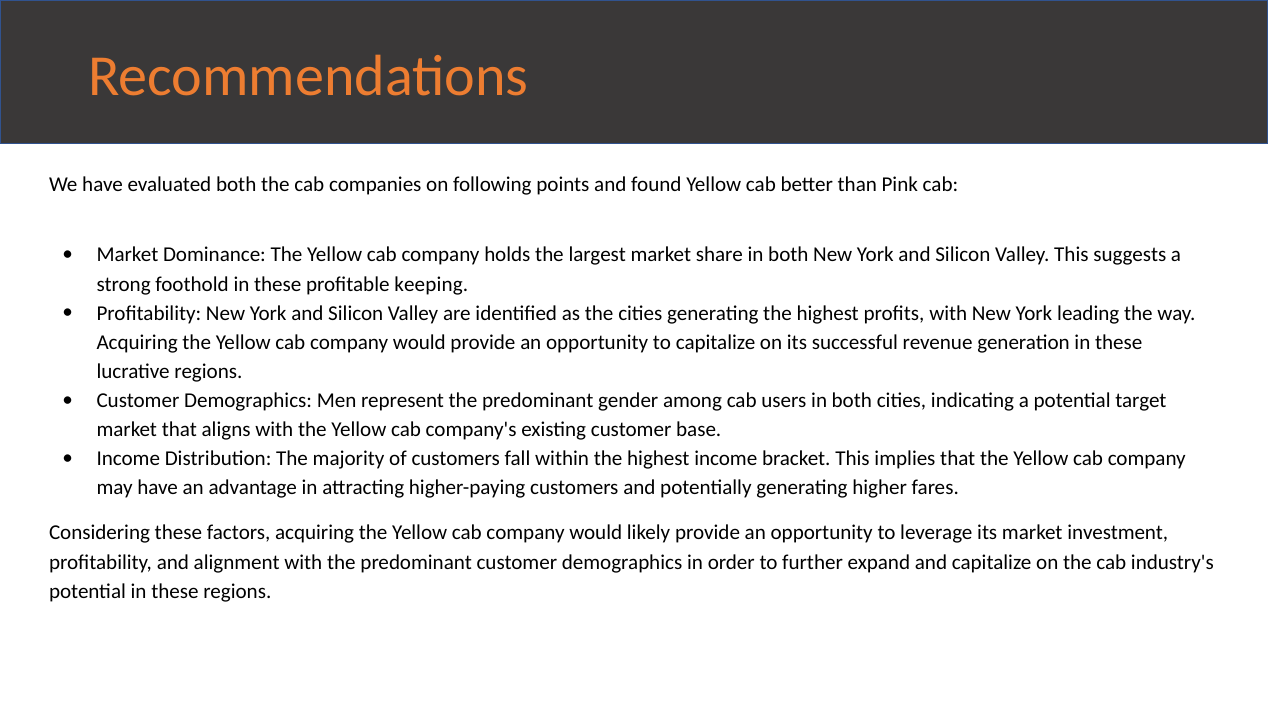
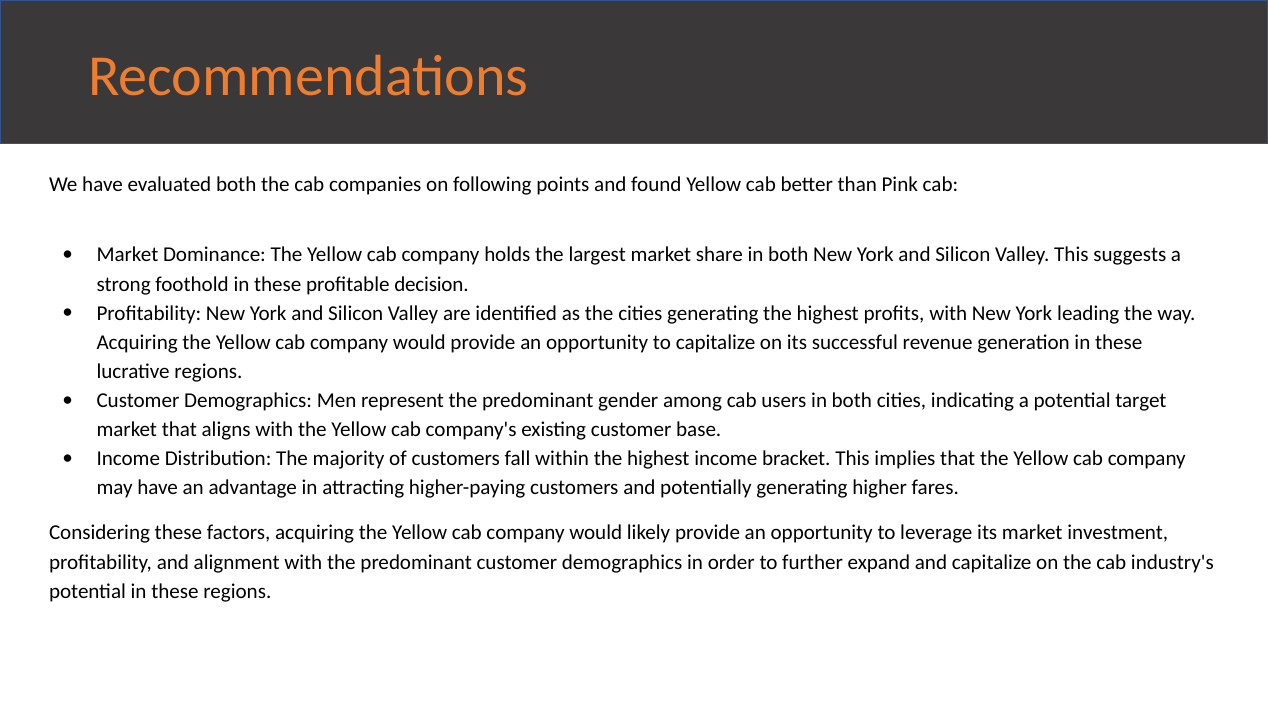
keeping: keeping -> decision
